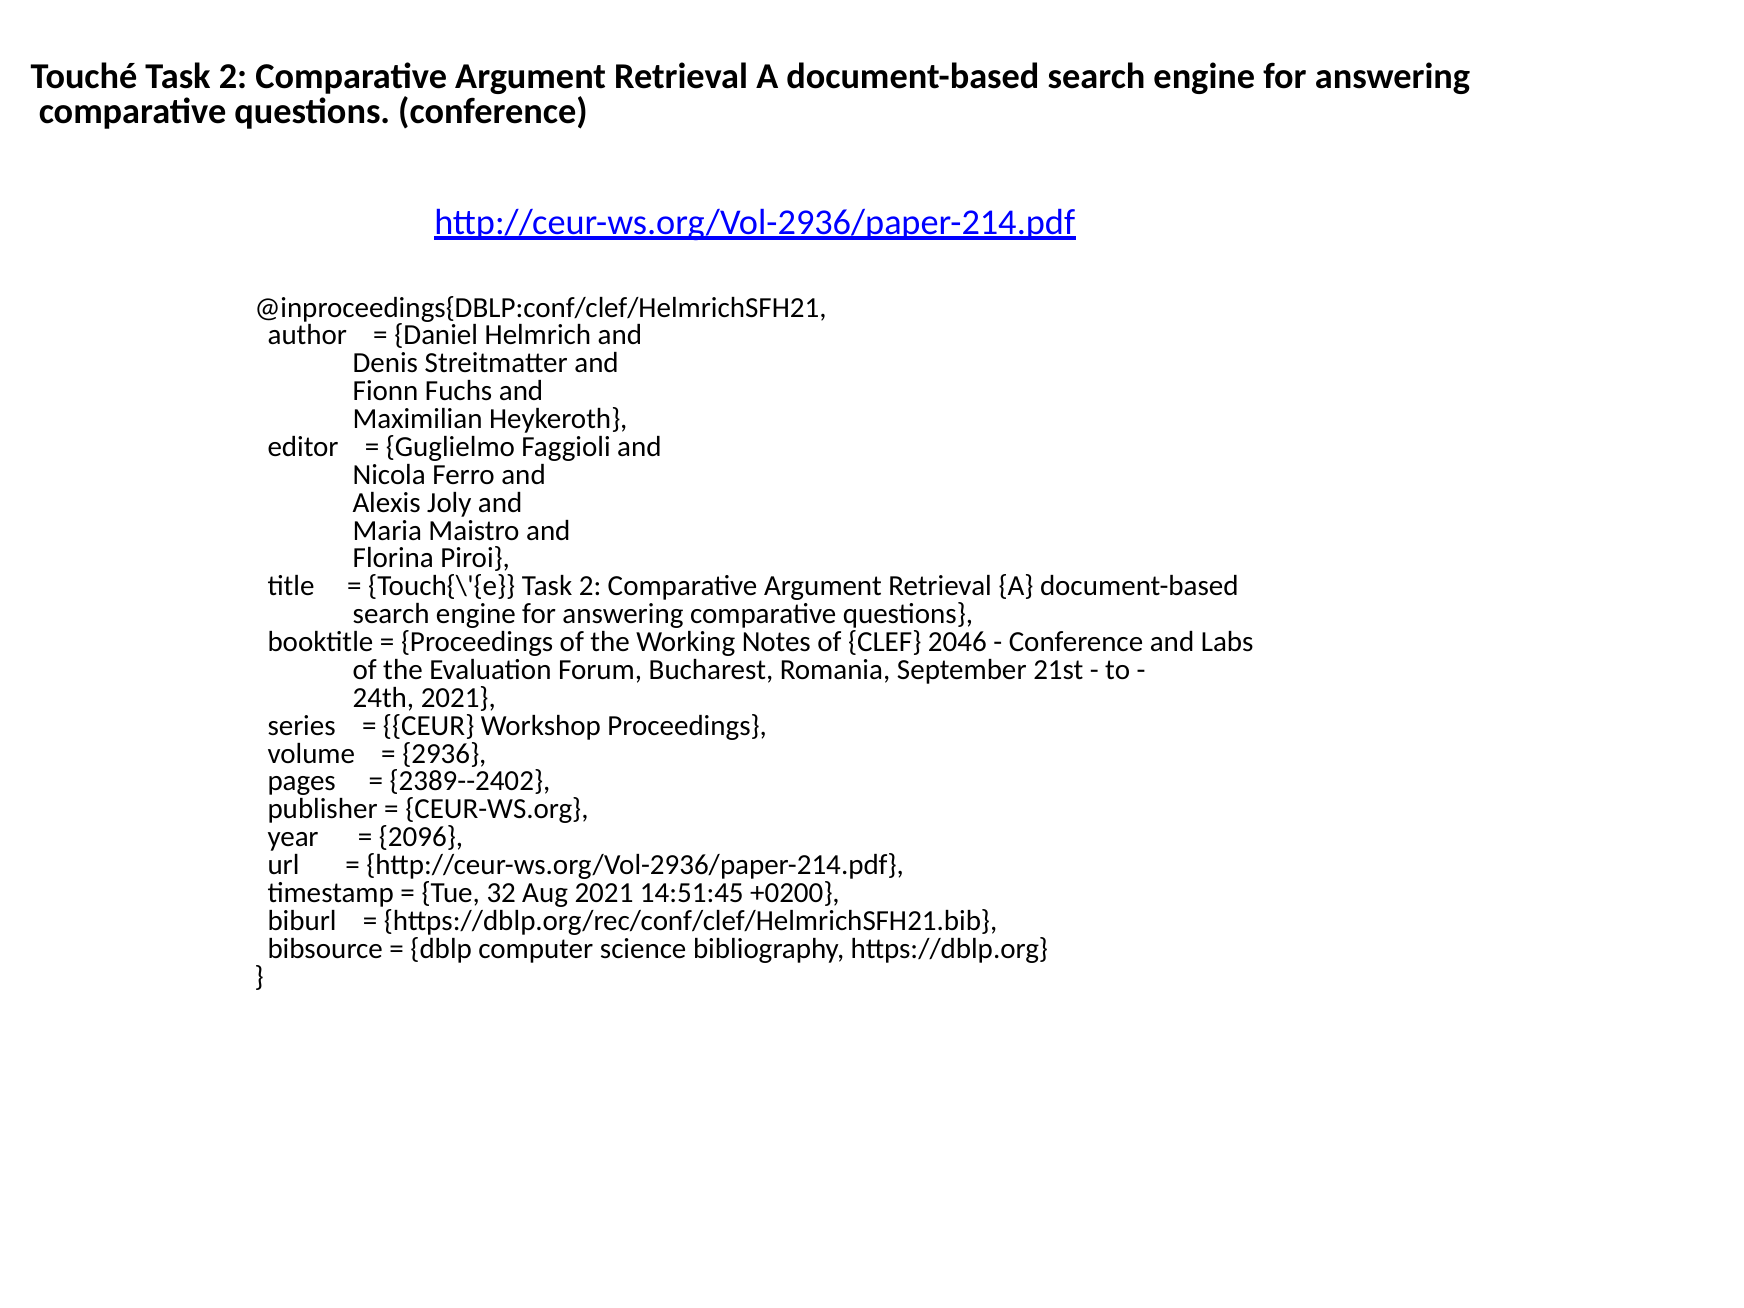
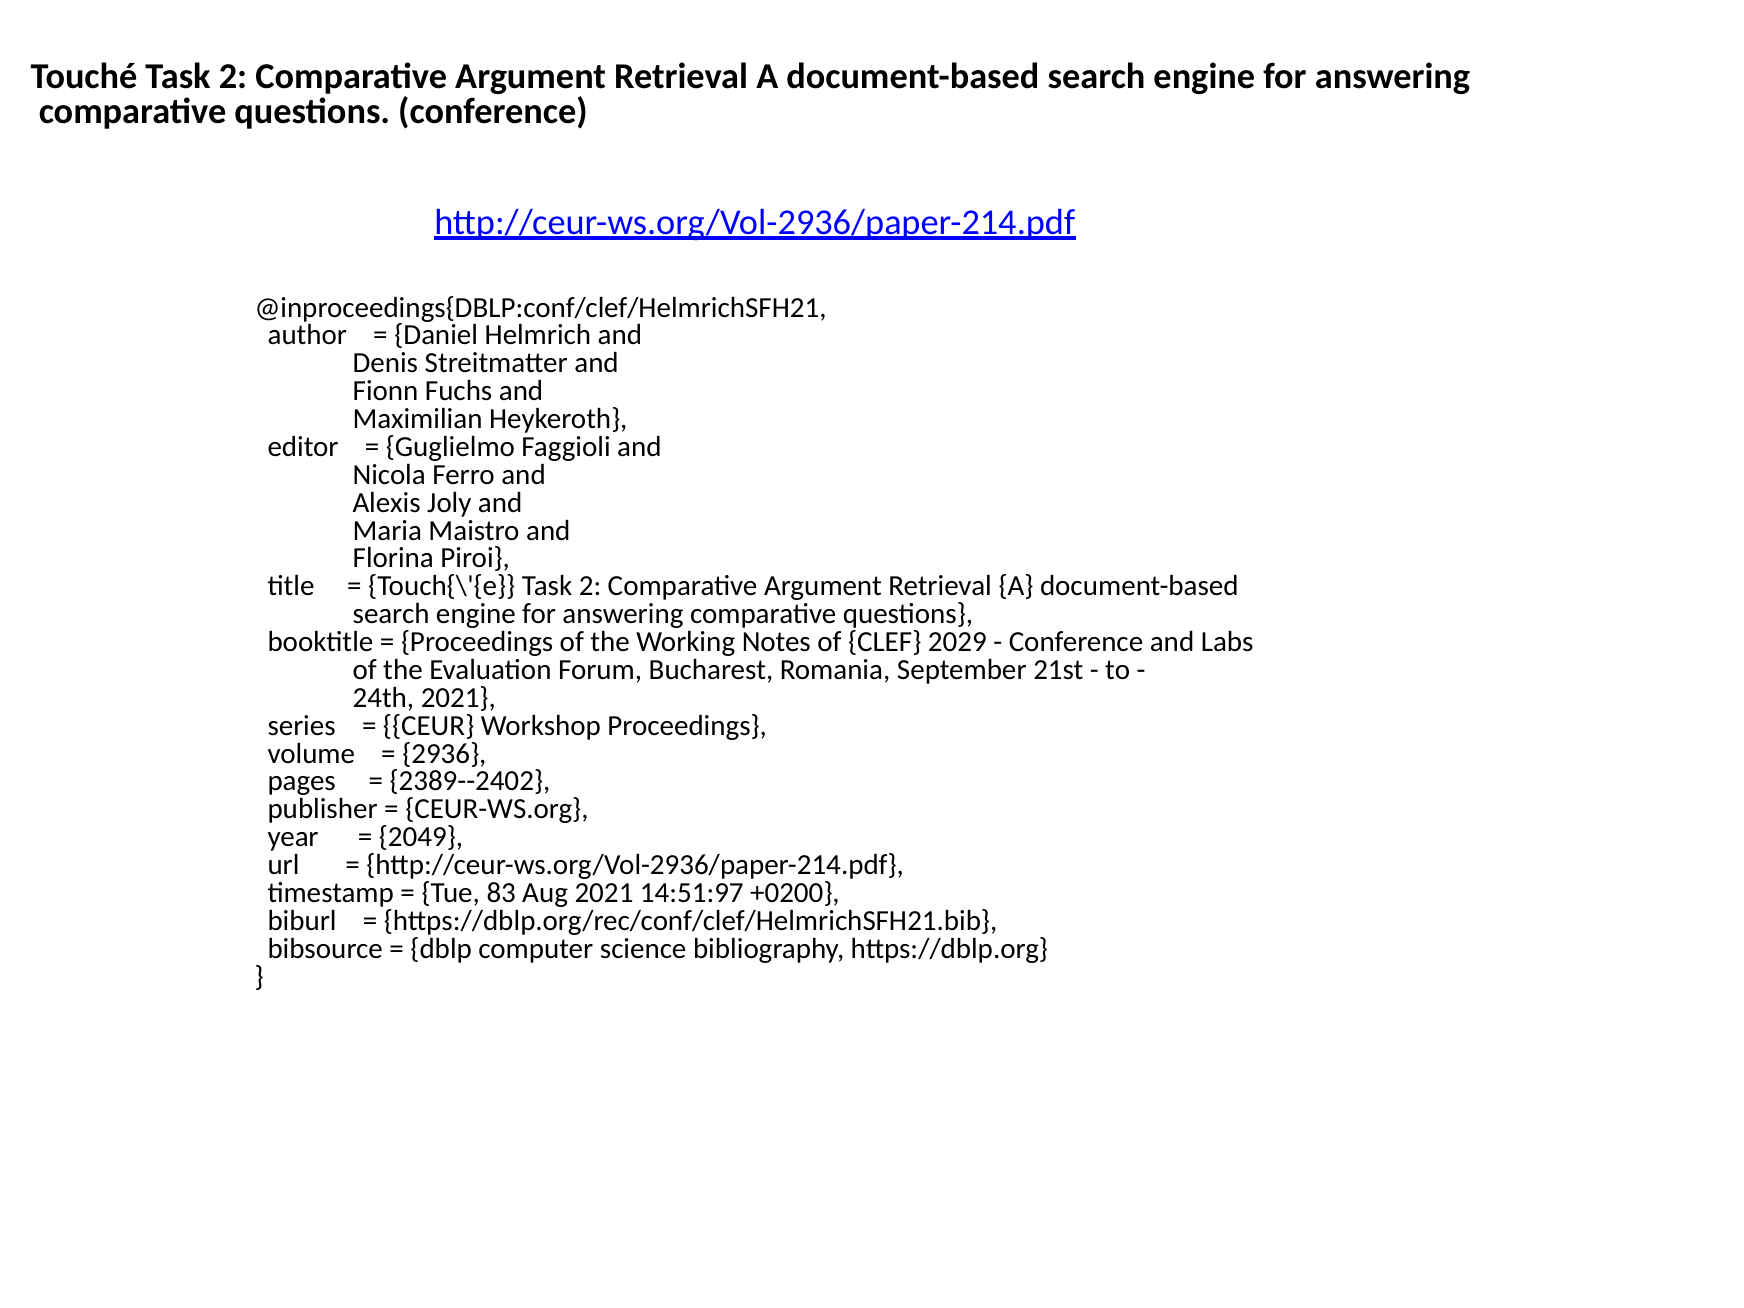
2046: 2046 -> 2029
2096: 2096 -> 2049
32: 32 -> 83
14:51:45: 14:51:45 -> 14:51:97
